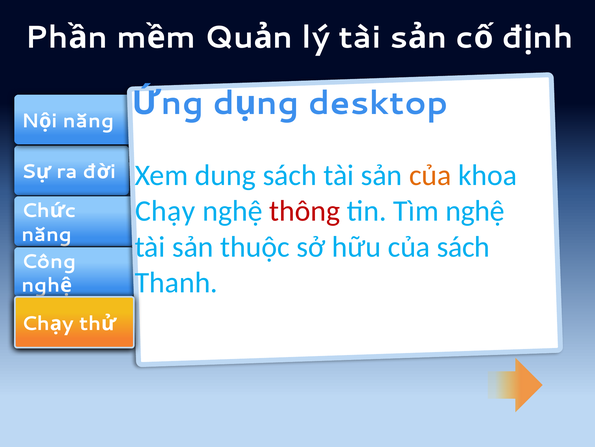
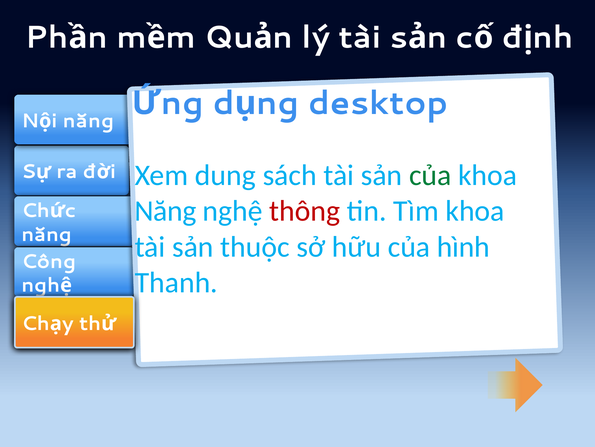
của at (430, 175) colour: orange -> green
Chạy at (165, 211): Chạy -> Năng
Tìm nghệ: nghệ -> khoa
của sách: sách -> hình
